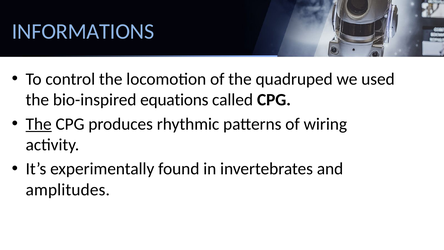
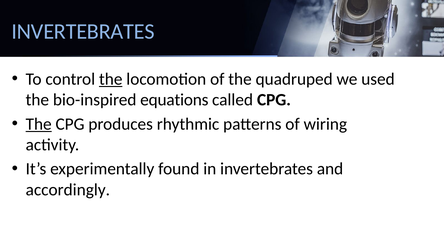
INFORMATIONS at (83, 31): INFORMATIONS -> INVERTEBRATES
the at (111, 79) underline: none -> present
amplitudes: amplitudes -> accordingly
